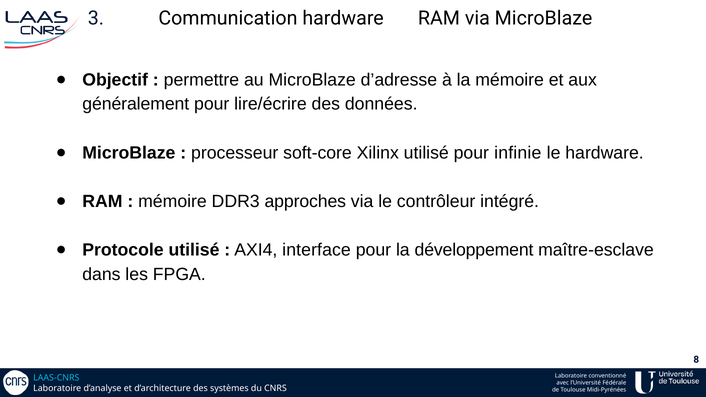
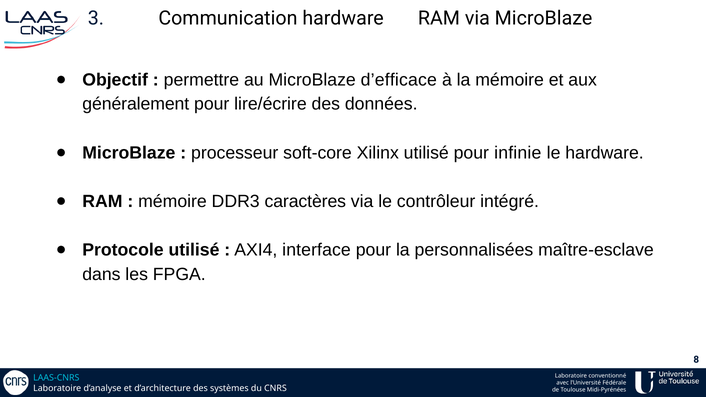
d’adresse: d’adresse -> d’efficace
approches: approches -> caractères
développement: développement -> personnalisées
